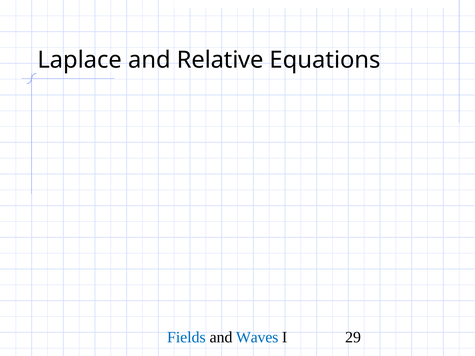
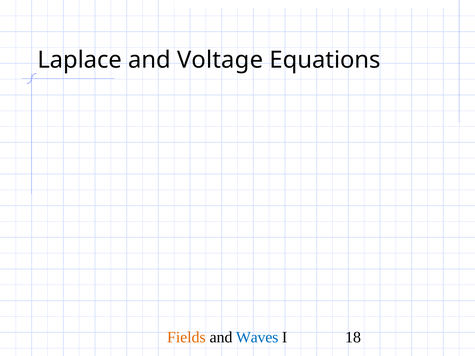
Relative: Relative -> Voltage
Fields colour: blue -> orange
29: 29 -> 18
